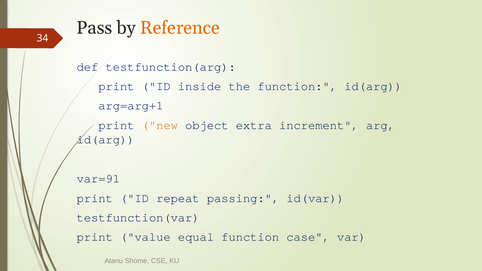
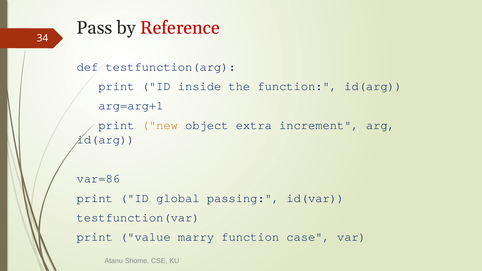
Reference colour: orange -> red
var=91: var=91 -> var=86
repeat: repeat -> global
equal: equal -> marry
